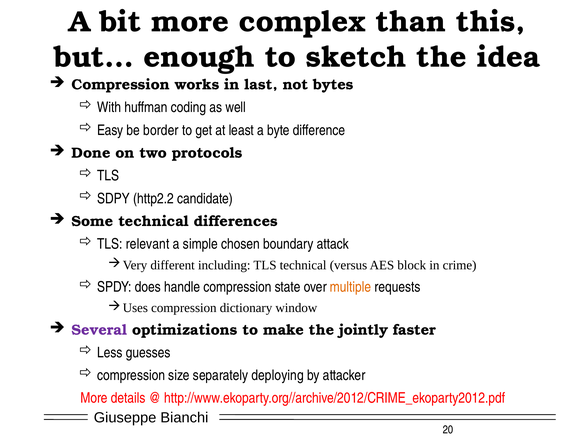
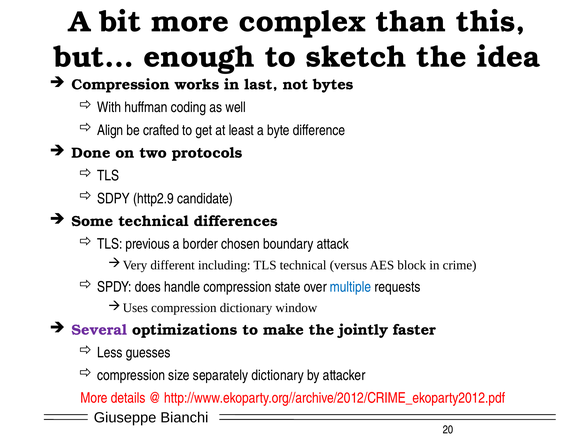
Easy: Easy -> Align
border: border -> crafted
http2.2: http2.2 -> http2.9
relevant: relevant -> previous
simple: simple -> border
multiple colour: orange -> blue
separately deploying: deploying -> dictionary
